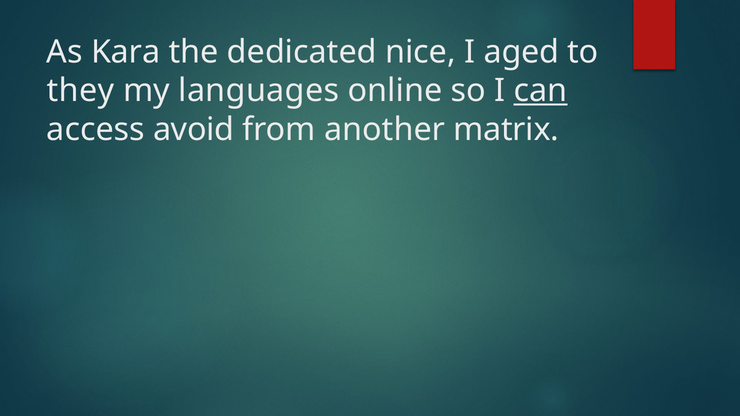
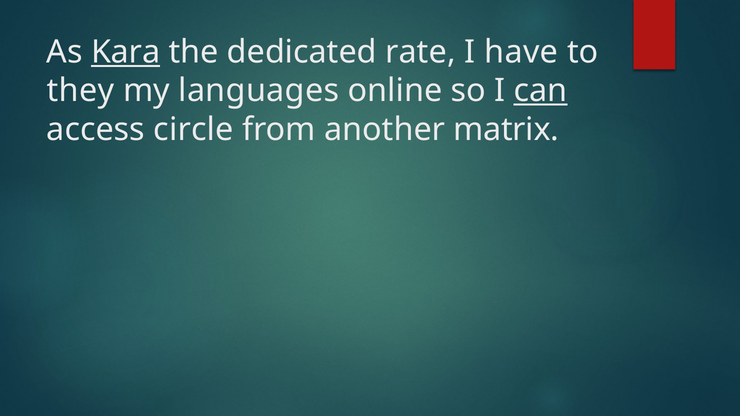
Kara underline: none -> present
nice: nice -> rate
aged: aged -> have
avoid: avoid -> circle
